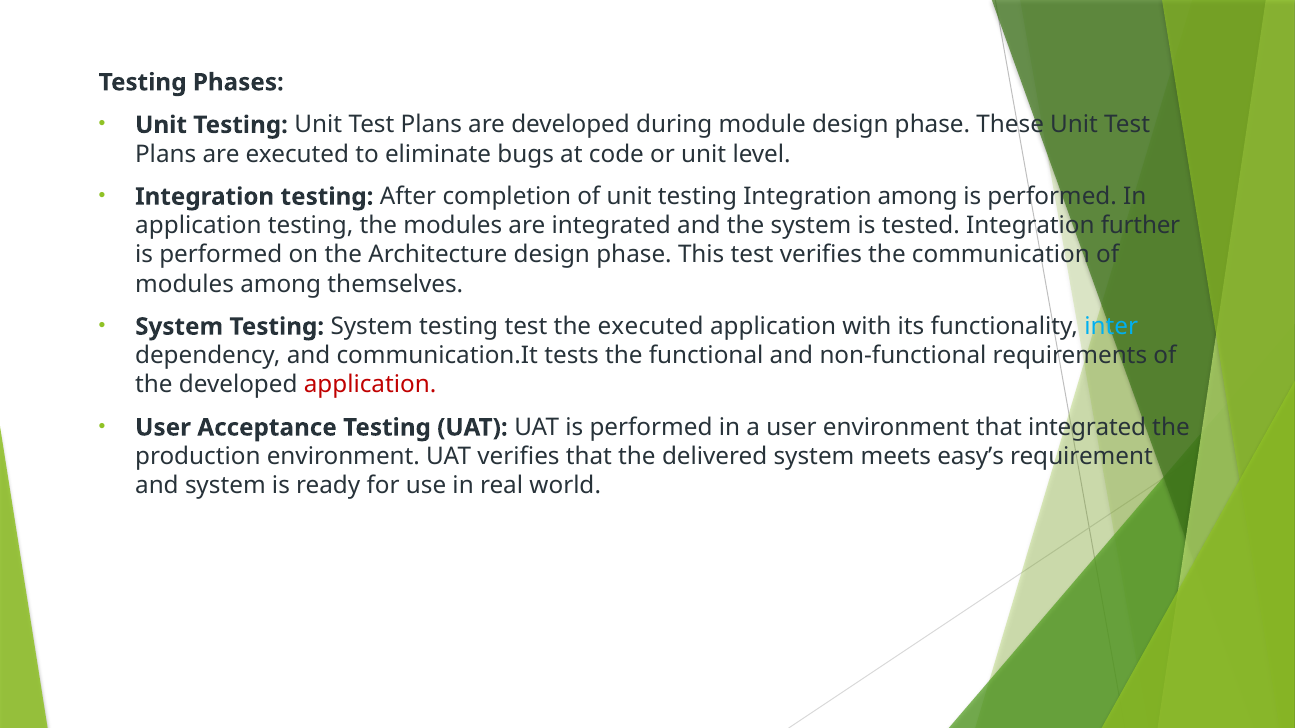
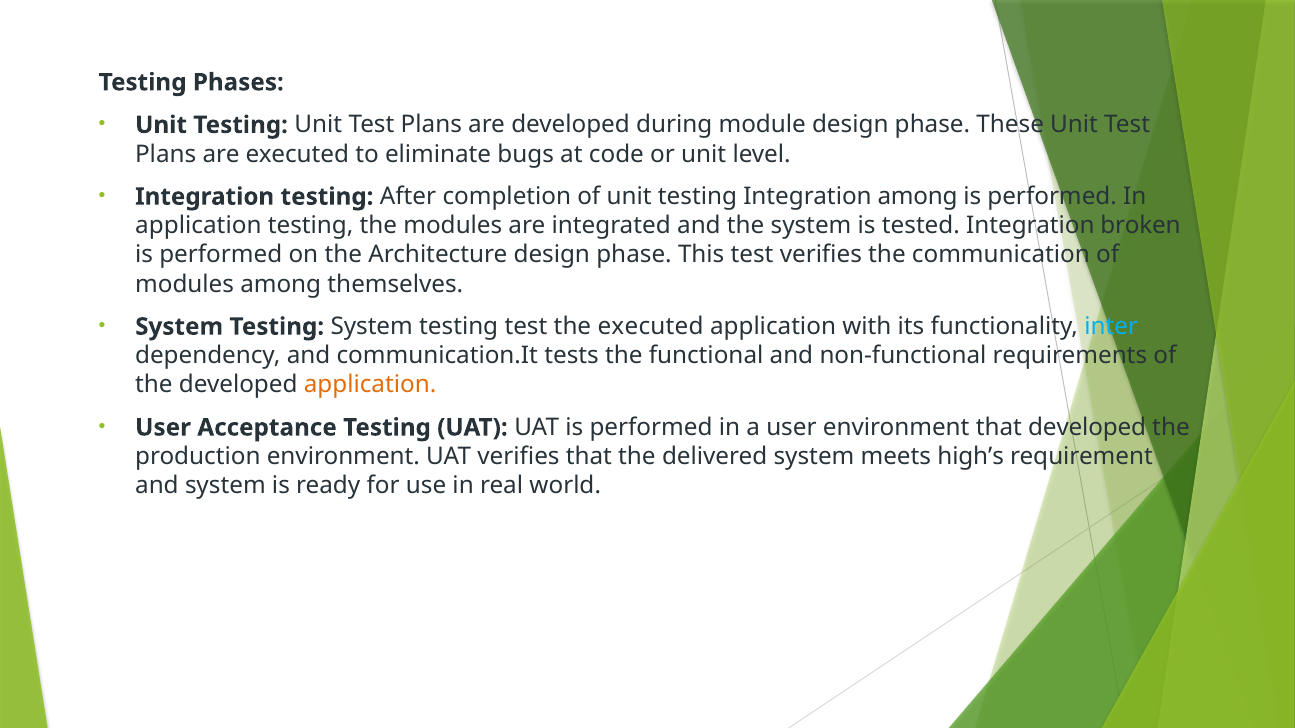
further: further -> broken
application at (370, 385) colour: red -> orange
that integrated: integrated -> developed
easy’s: easy’s -> high’s
